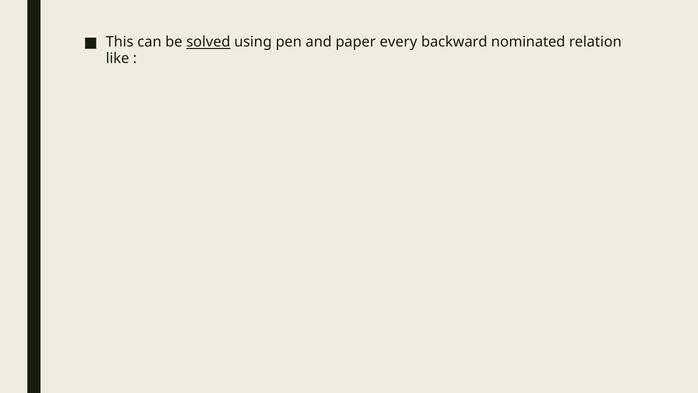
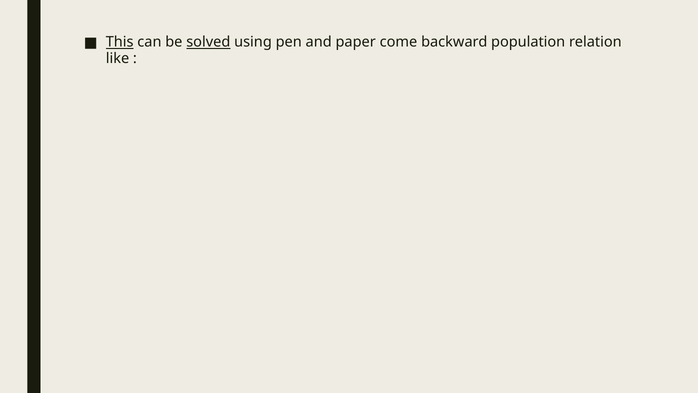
This underline: none -> present
every: every -> come
nominated: nominated -> population
